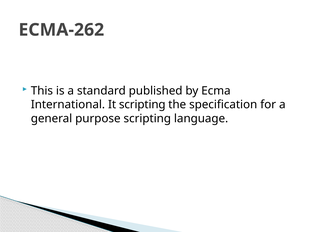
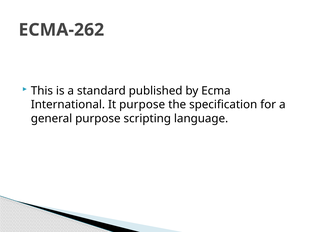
It scripting: scripting -> purpose
